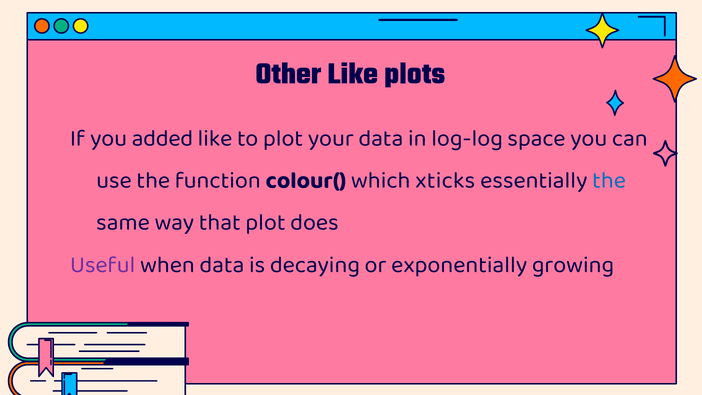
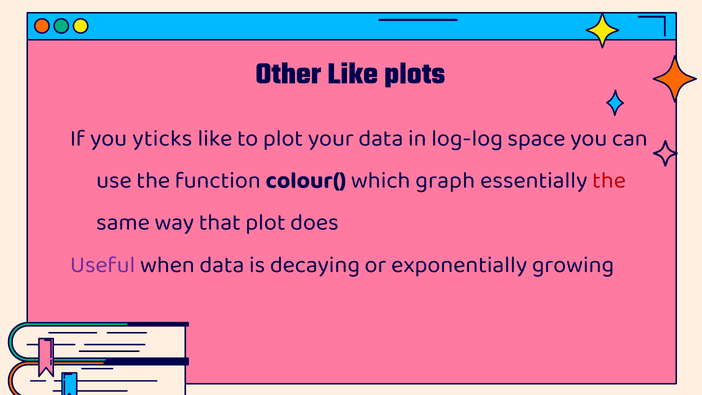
added: added -> yticks
xticks: xticks -> graph
the at (609, 180) colour: blue -> red
